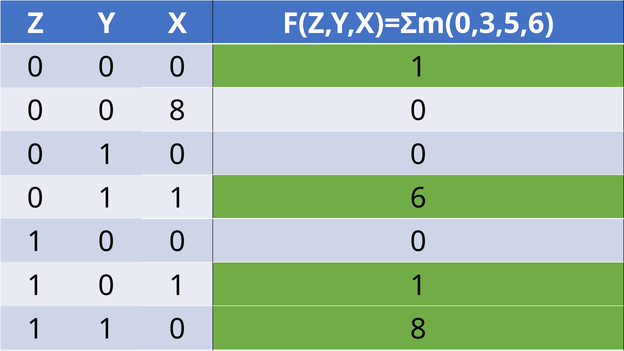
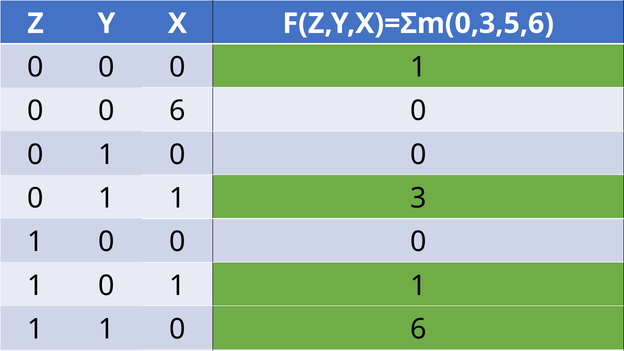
0 0 8: 8 -> 6
6: 6 -> 3
1 0 8: 8 -> 6
